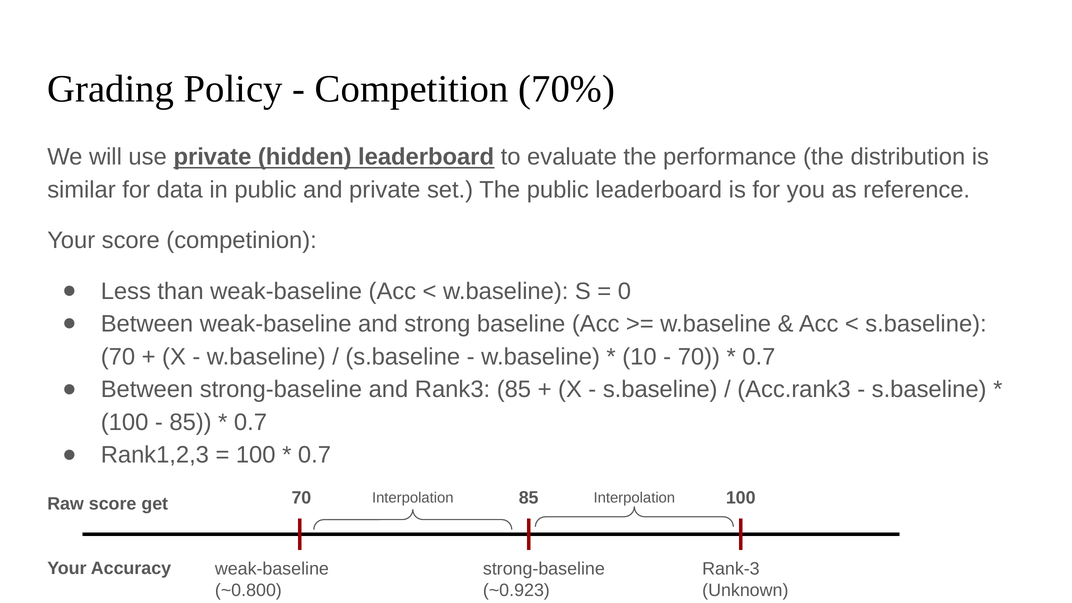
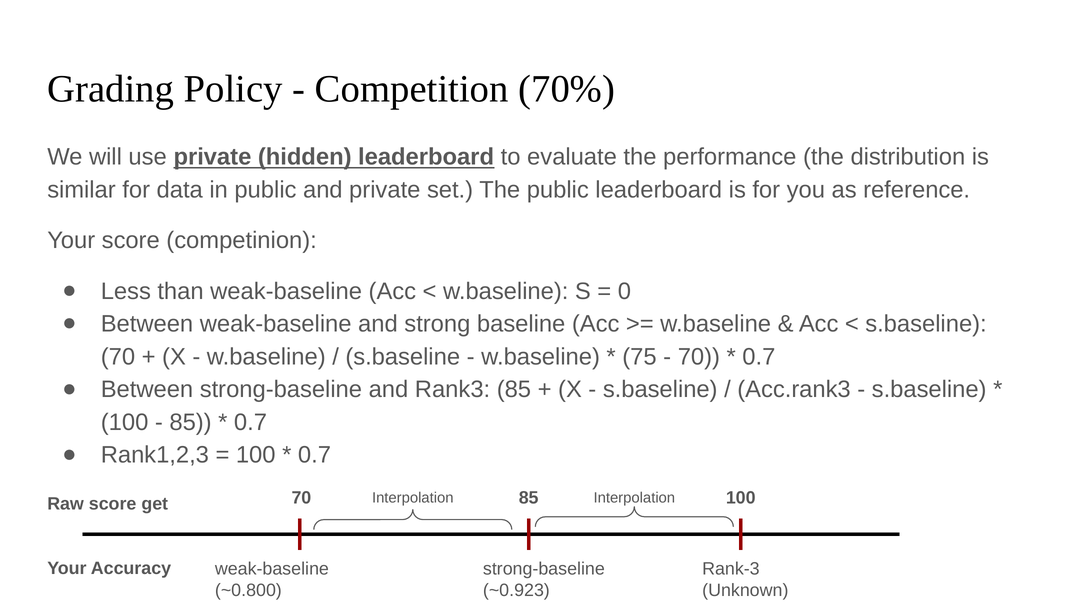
10: 10 -> 75
